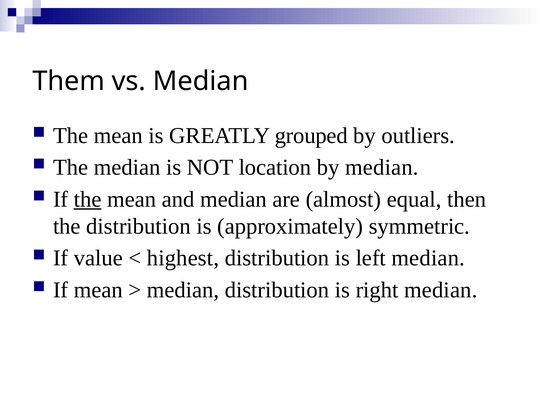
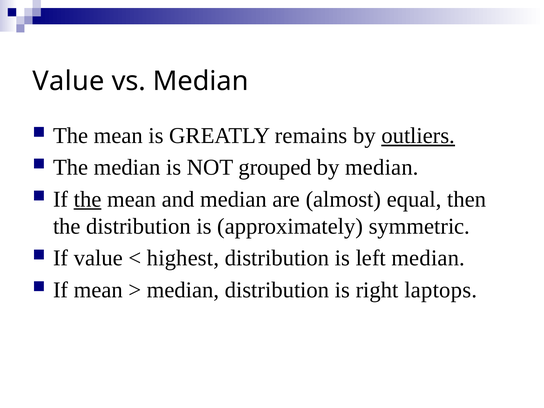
Them at (69, 81): Them -> Value
grouped: grouped -> remains
outliers underline: none -> present
location: location -> grouped
right median: median -> laptops
